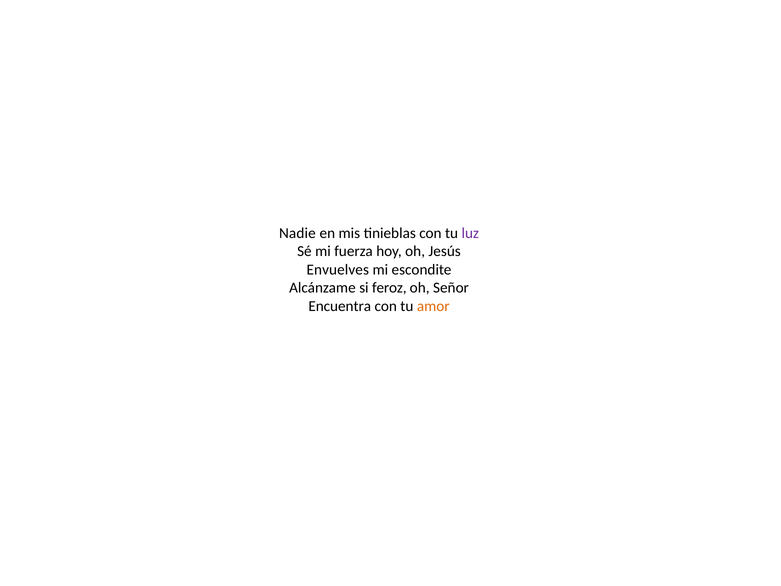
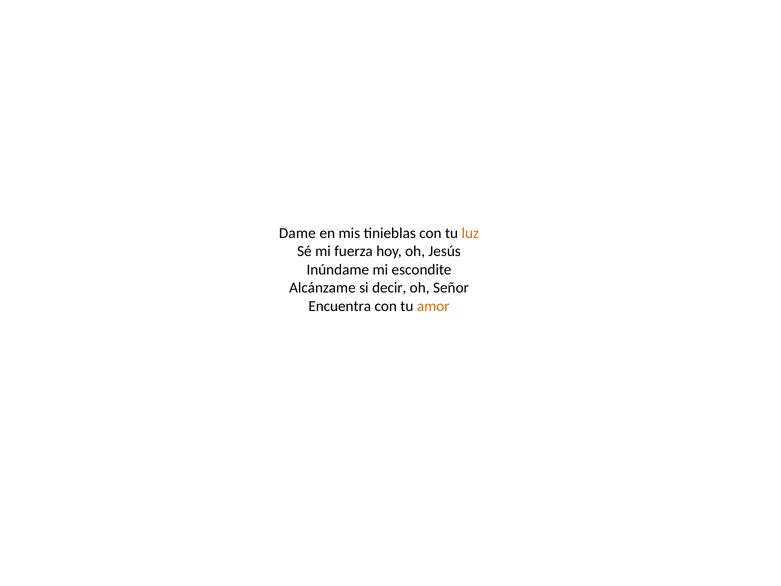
Nadie: Nadie -> Dame
luz colour: purple -> orange
Envuelves: Envuelves -> Inúndame
feroz: feroz -> decir
